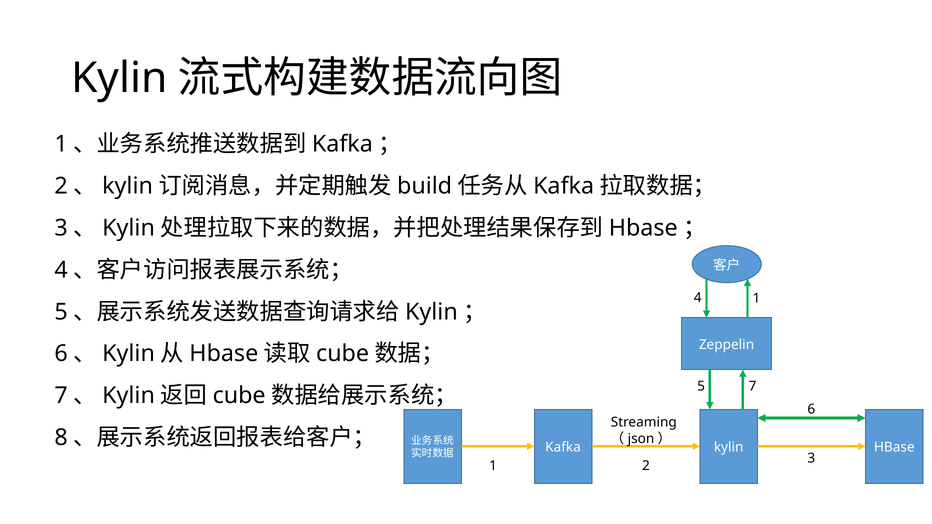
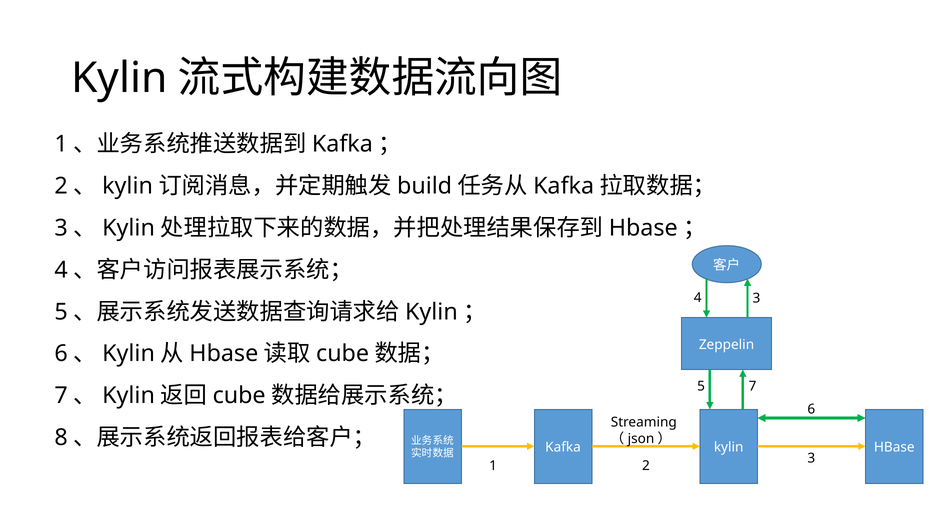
4 1: 1 -> 3
